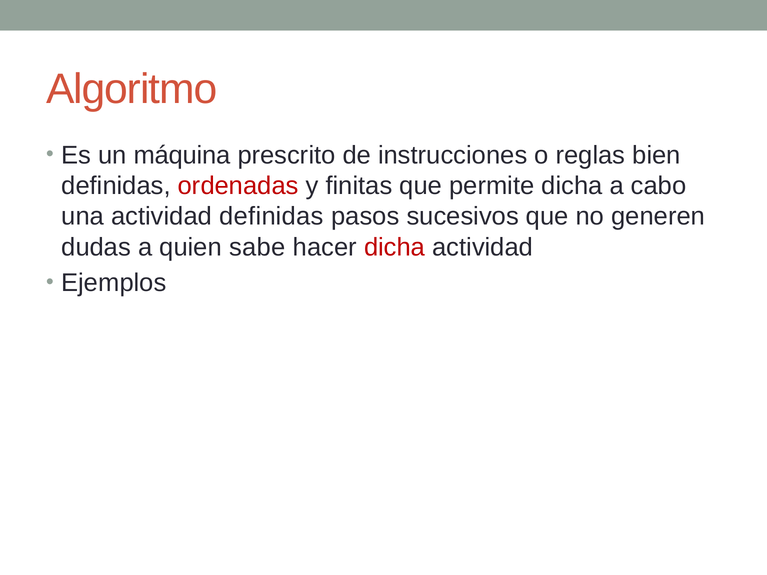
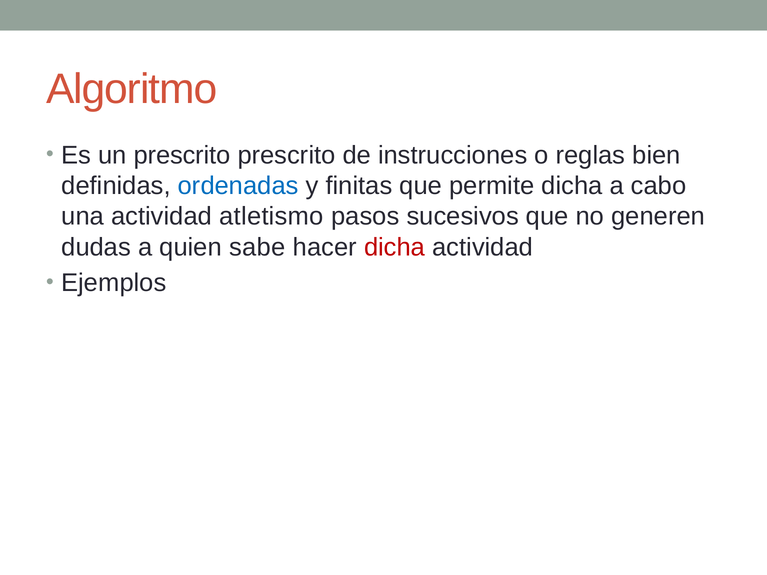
un máquina: máquina -> prescrito
ordenadas colour: red -> blue
actividad definidas: definidas -> atletismo
